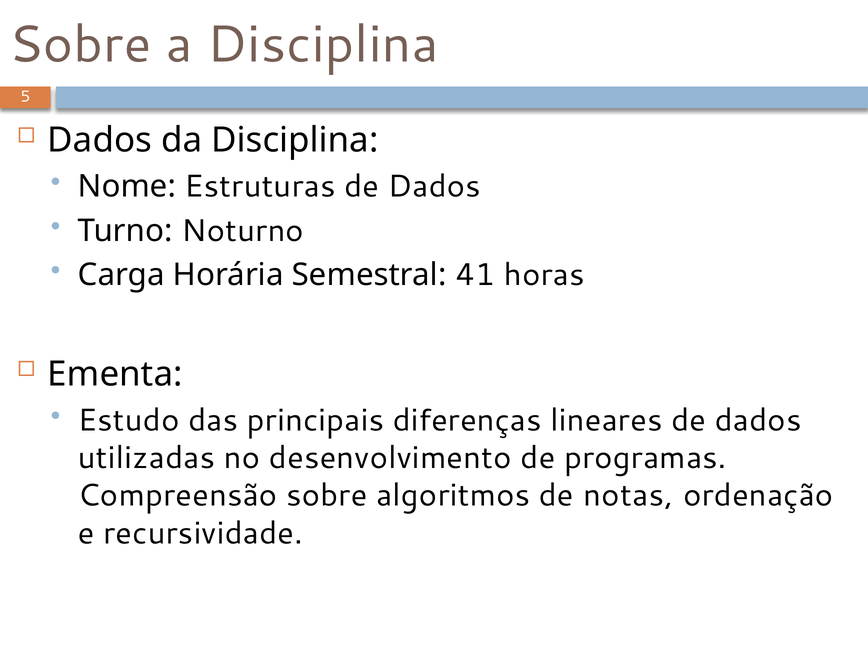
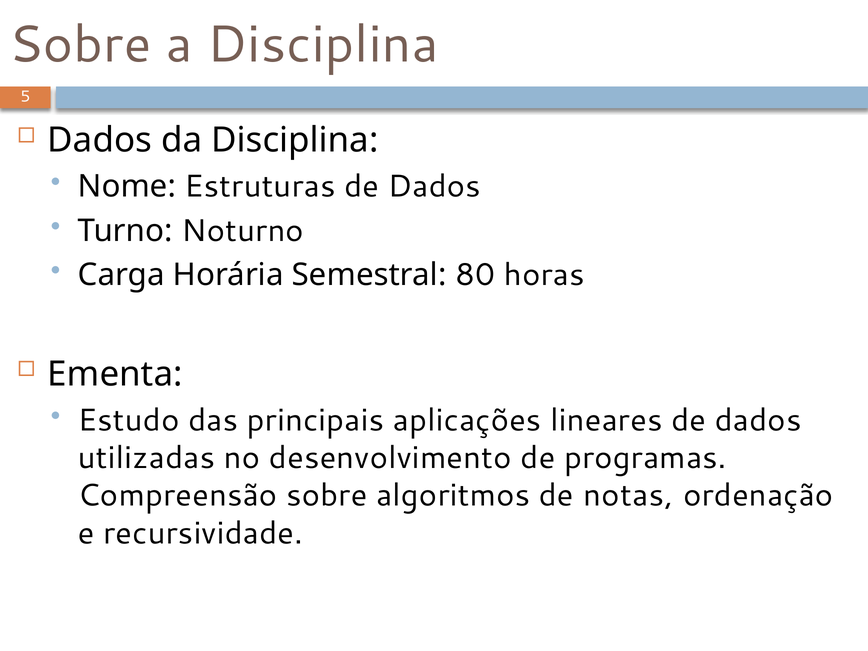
41: 41 -> 80
diferenças: diferenças -> aplicações
